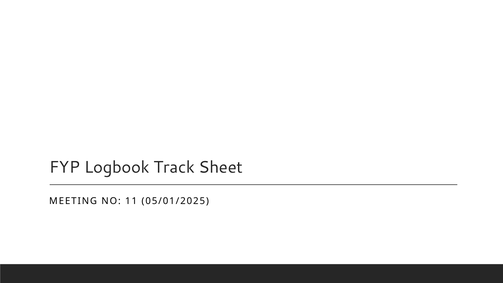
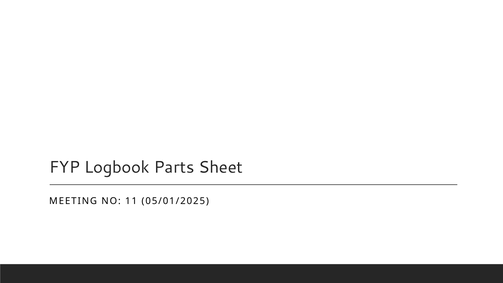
Track: Track -> Parts
